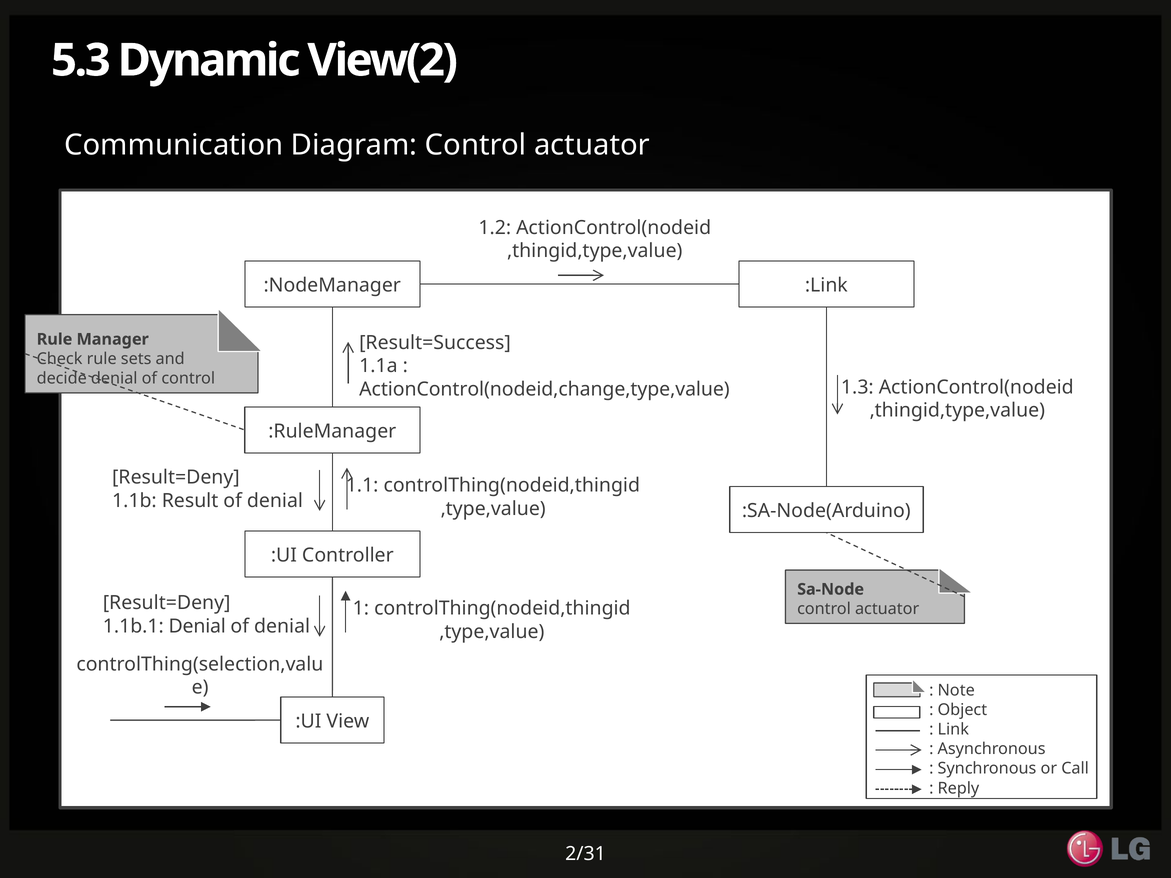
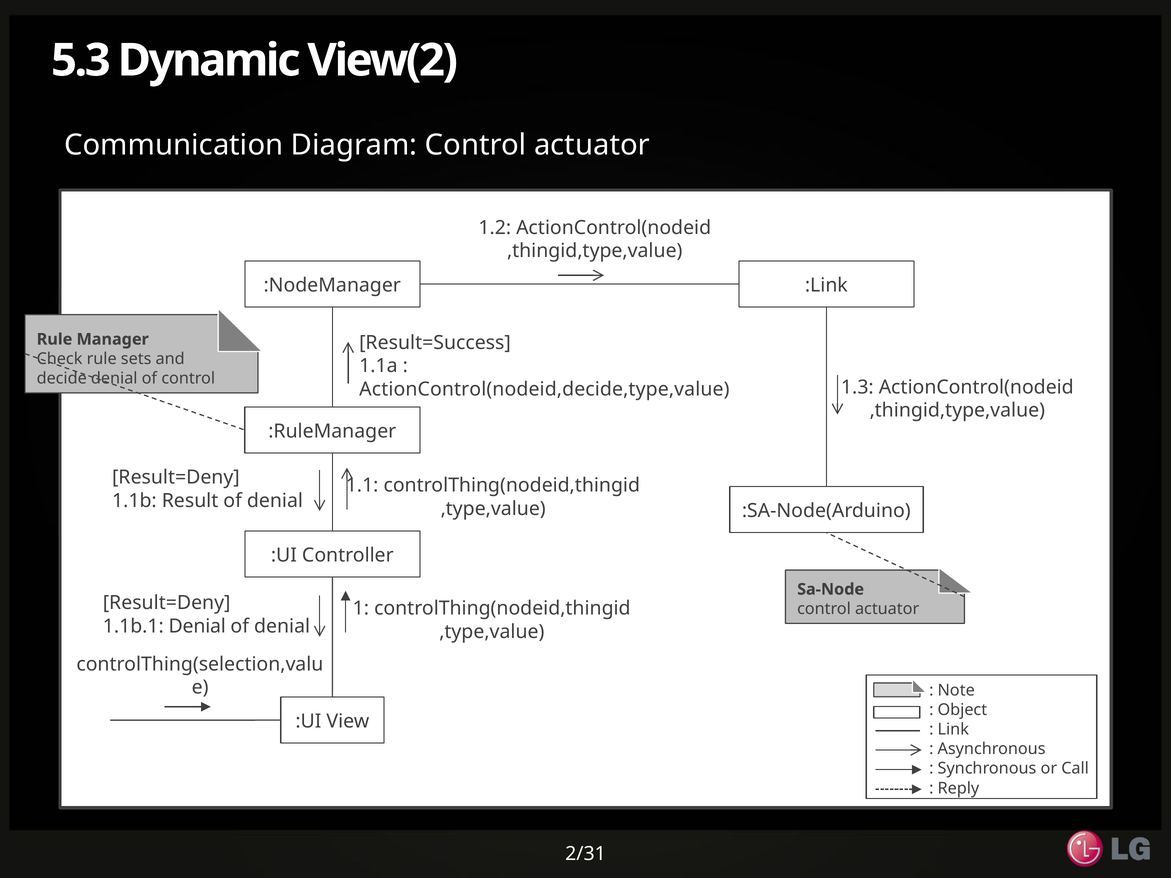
ActionControl(nodeid,change,type,value: ActionControl(nodeid,change,type,value -> ActionControl(nodeid,decide,type,value
